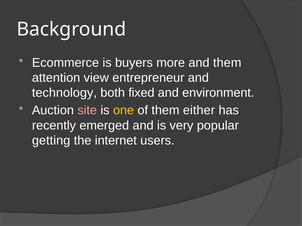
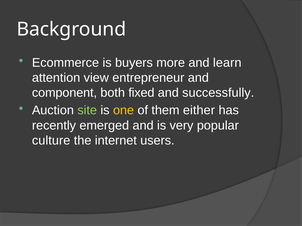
and them: them -> learn
technology: technology -> component
environment: environment -> successfully
site colour: pink -> light green
getting: getting -> culture
